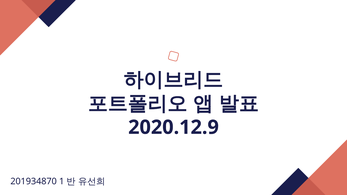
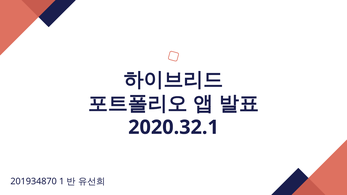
2020.12.9: 2020.12.9 -> 2020.32.1
